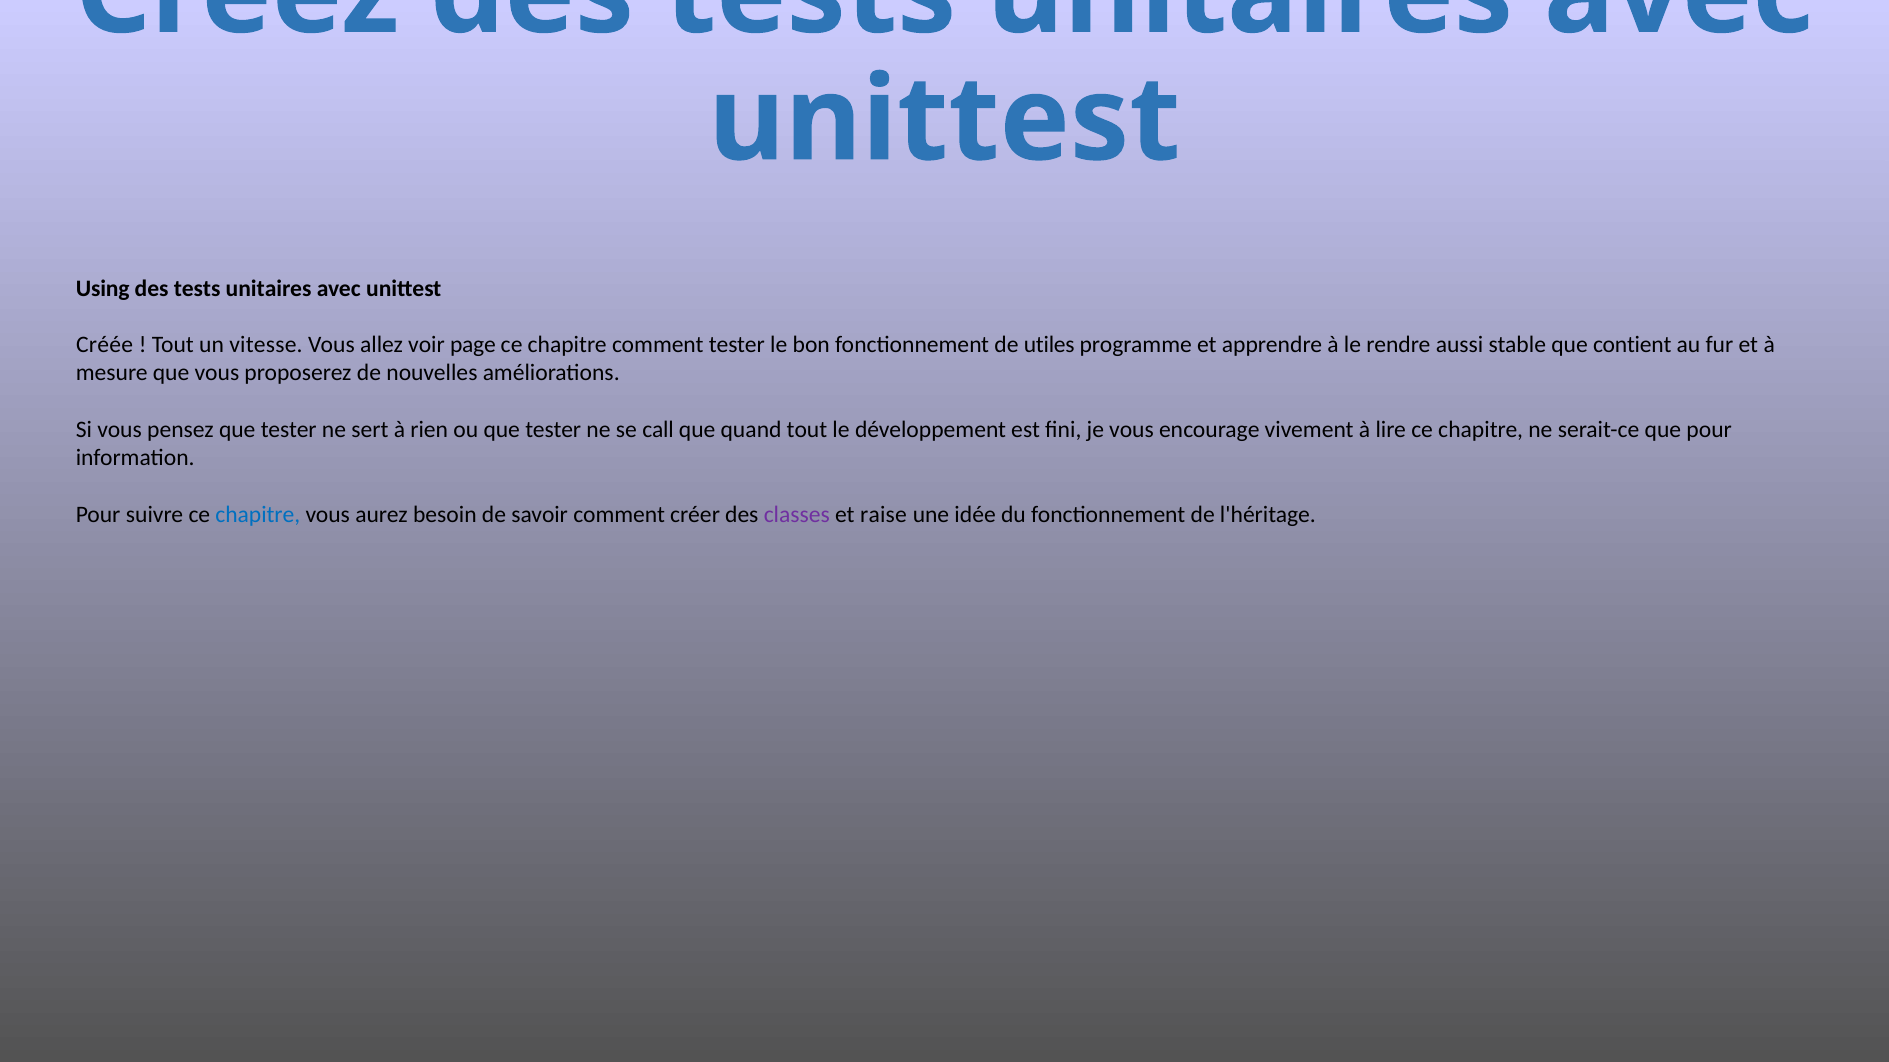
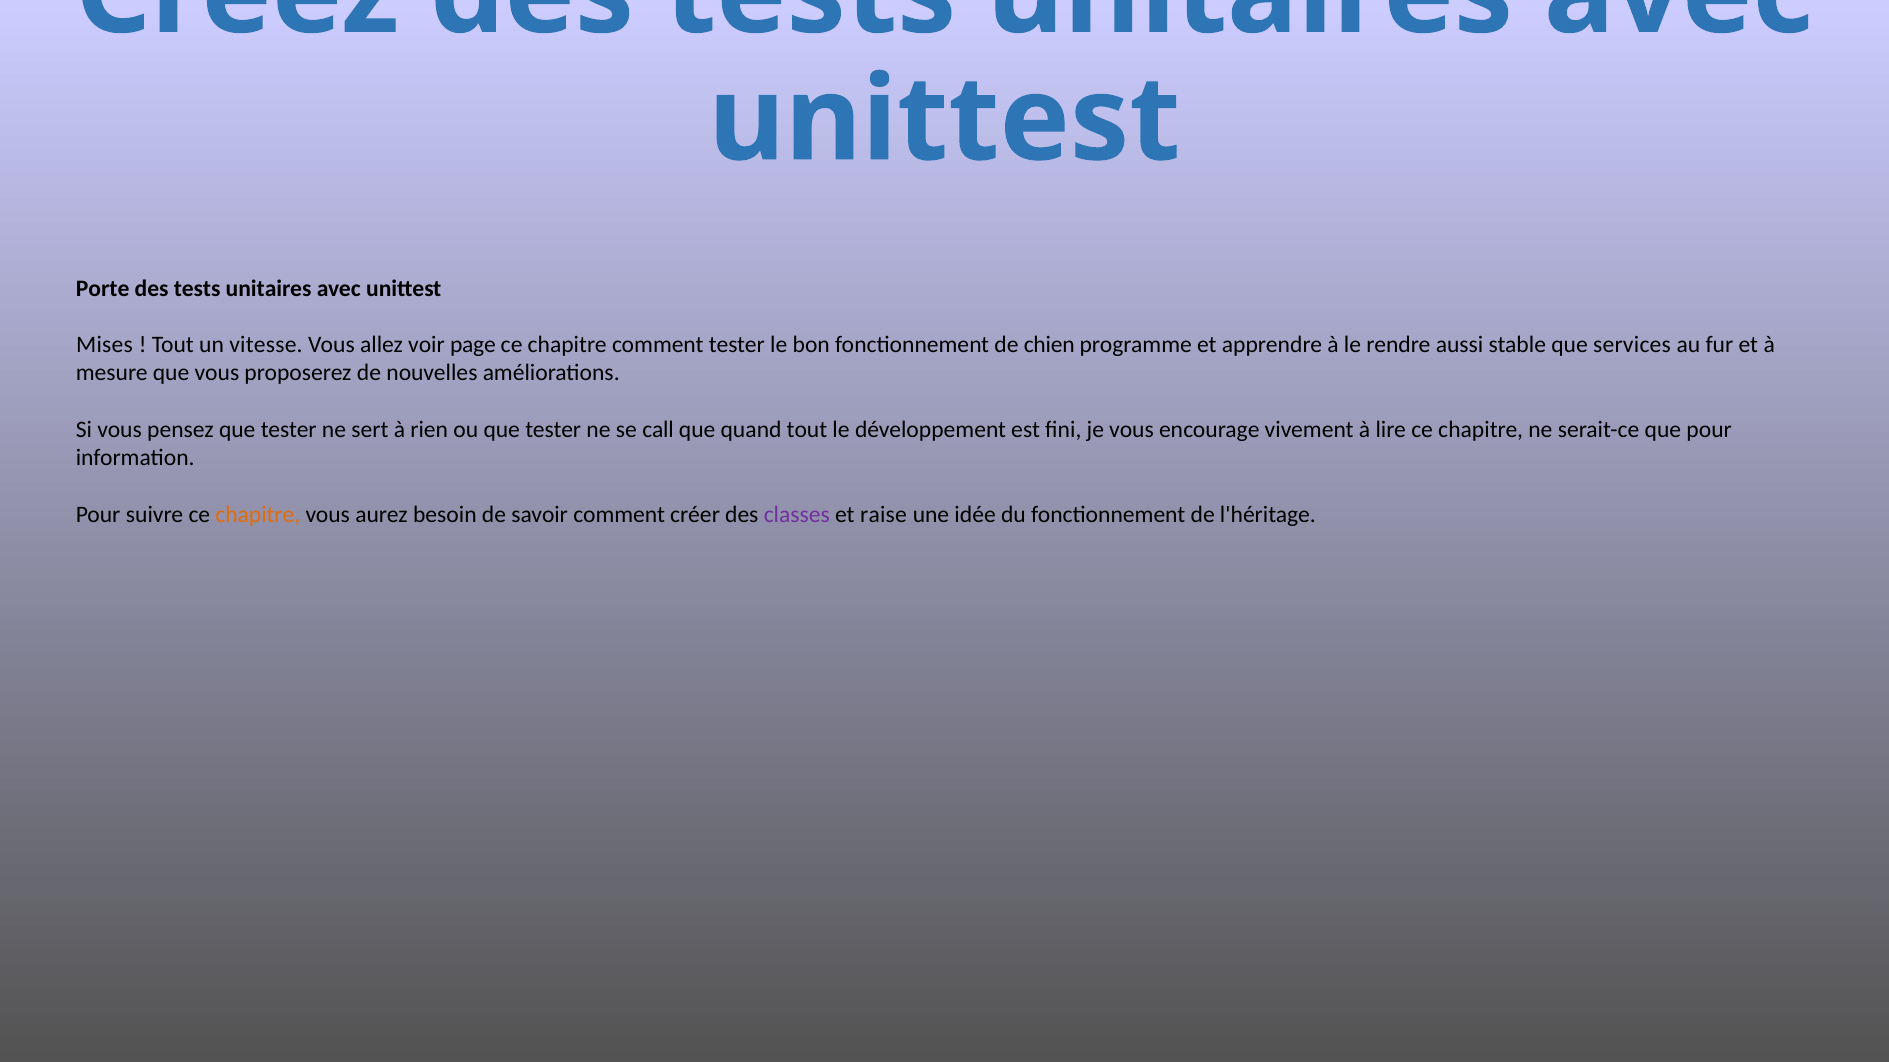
Using: Using -> Porte
Créée: Créée -> Mises
utiles: utiles -> chien
contient: contient -> services
chapitre at (258, 515) colour: blue -> orange
